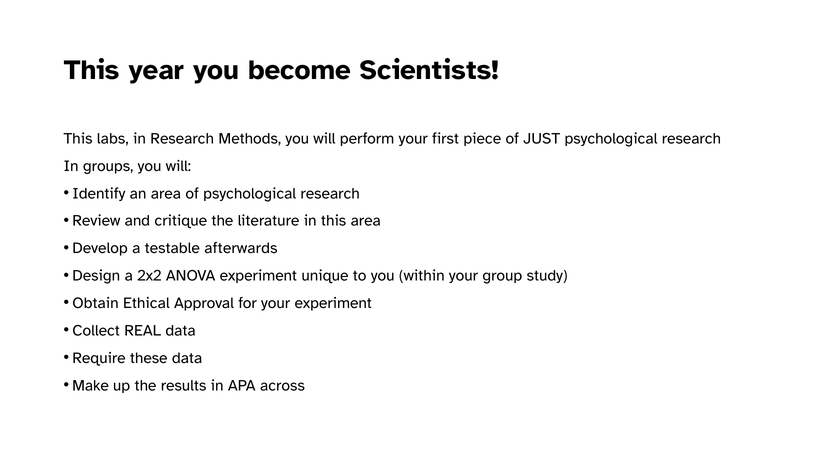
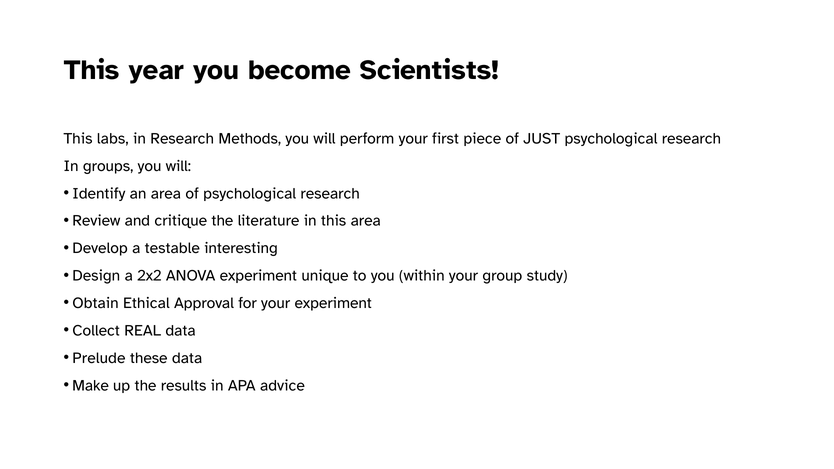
afterwards: afterwards -> interesting
Require: Require -> Prelude
across: across -> advice
